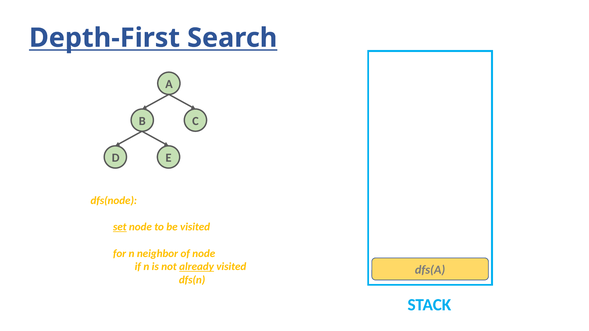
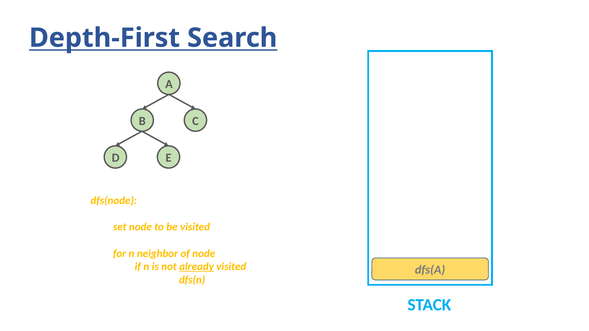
set underline: present -> none
